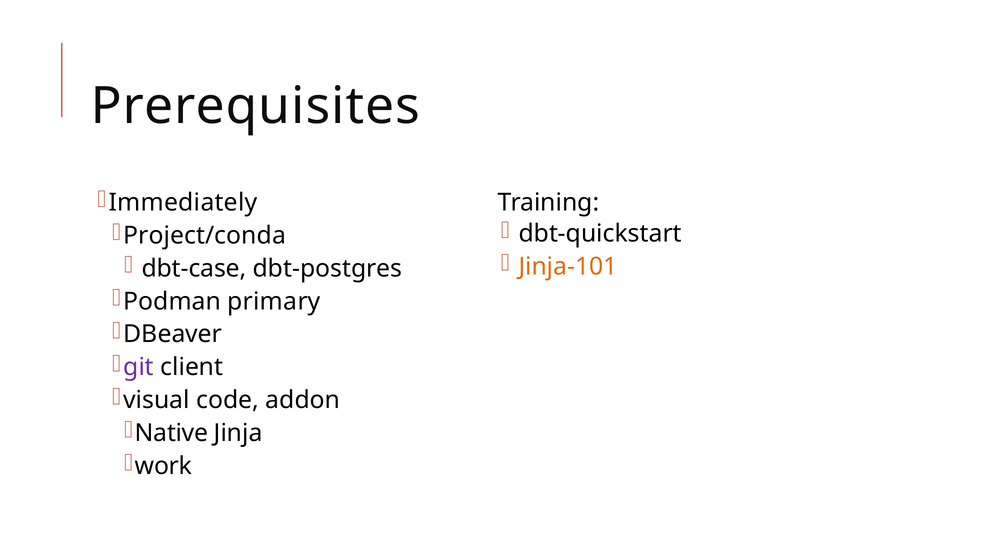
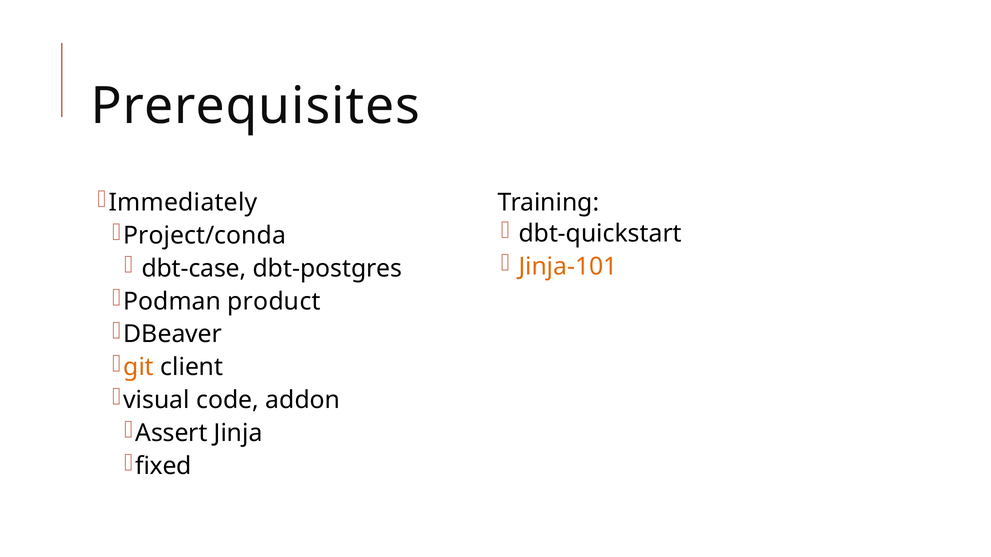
primary: primary -> product
git colour: purple -> orange
Native: Native -> Assert
work: work -> fixed
